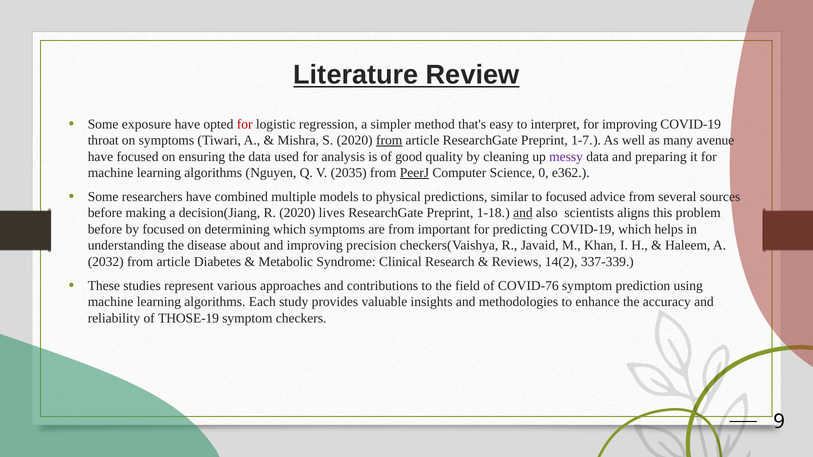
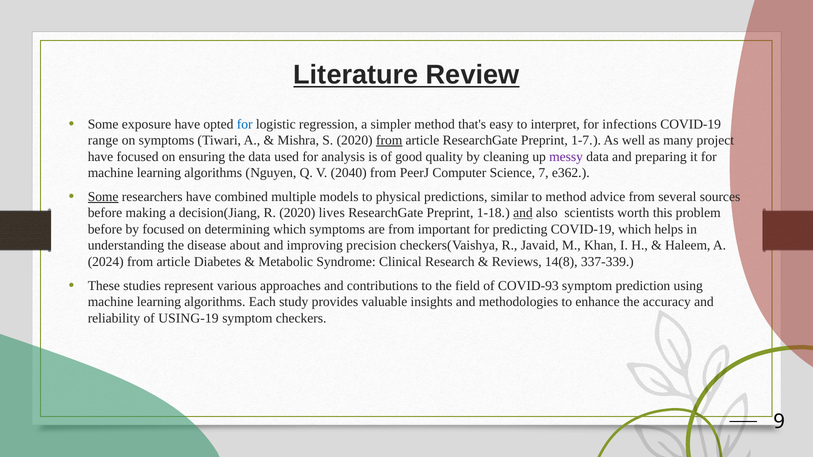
for at (245, 124) colour: red -> blue
for improving: improving -> infections
throat: throat -> range
avenue: avenue -> project
2035: 2035 -> 2040
PeerJ underline: present -> none
0: 0 -> 7
Some at (103, 197) underline: none -> present
to focused: focused -> method
aligns: aligns -> worth
2032: 2032 -> 2024
14(2: 14(2 -> 14(8
COVID-76: COVID-76 -> COVID-93
THOSE-19: THOSE-19 -> USING-19
